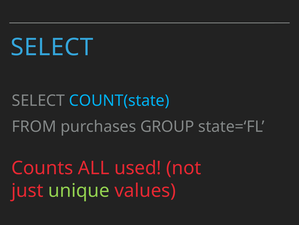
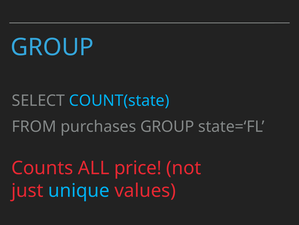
SELECT at (52, 47): SELECT -> GROUP
used: used -> price
unique colour: light green -> light blue
